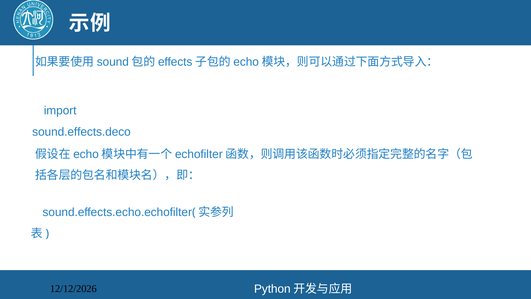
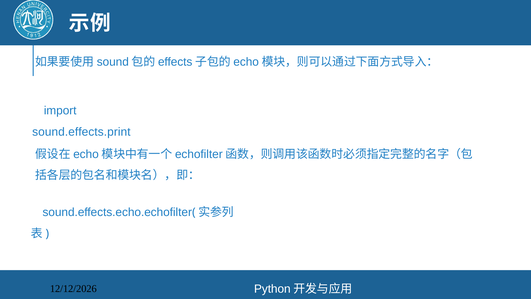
sound.effects.deco: sound.effects.deco -> sound.effects.print
